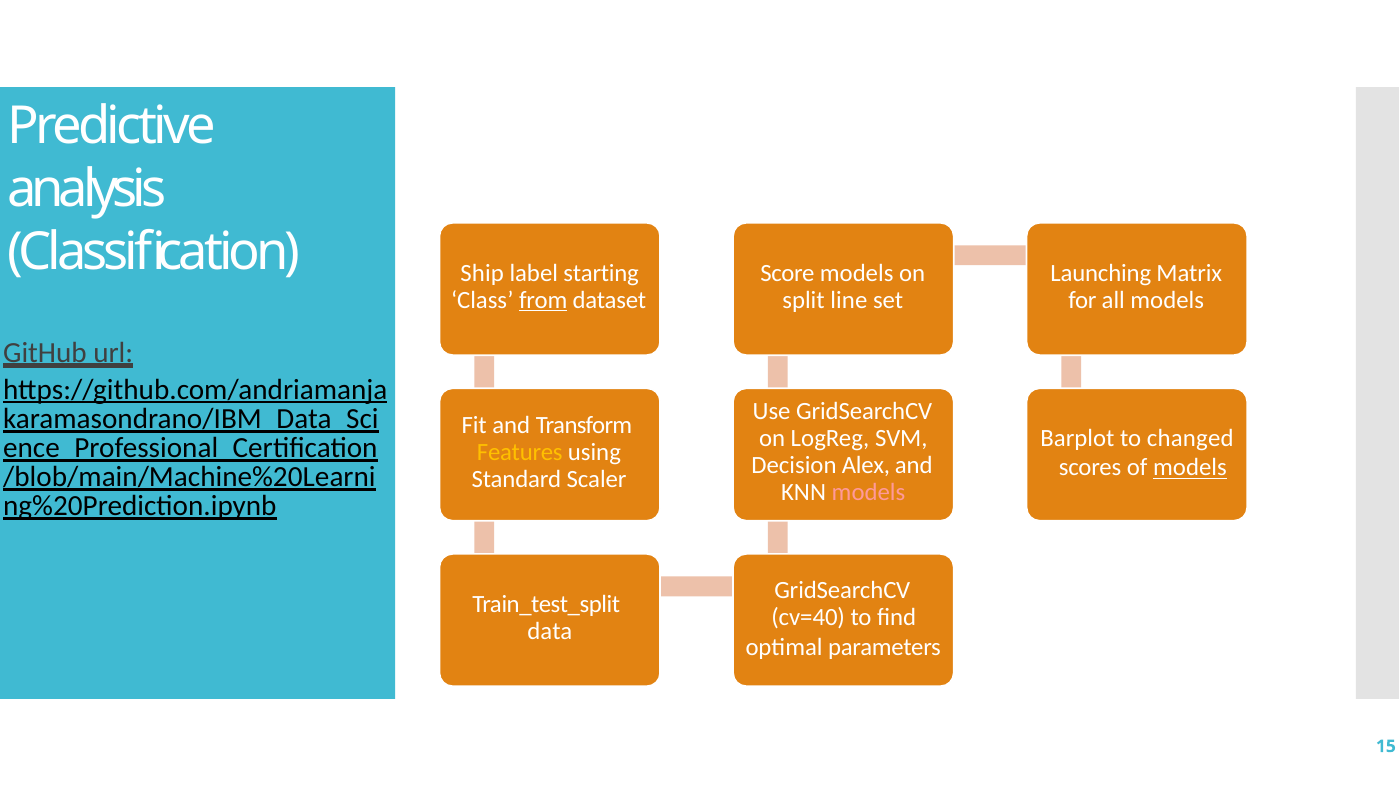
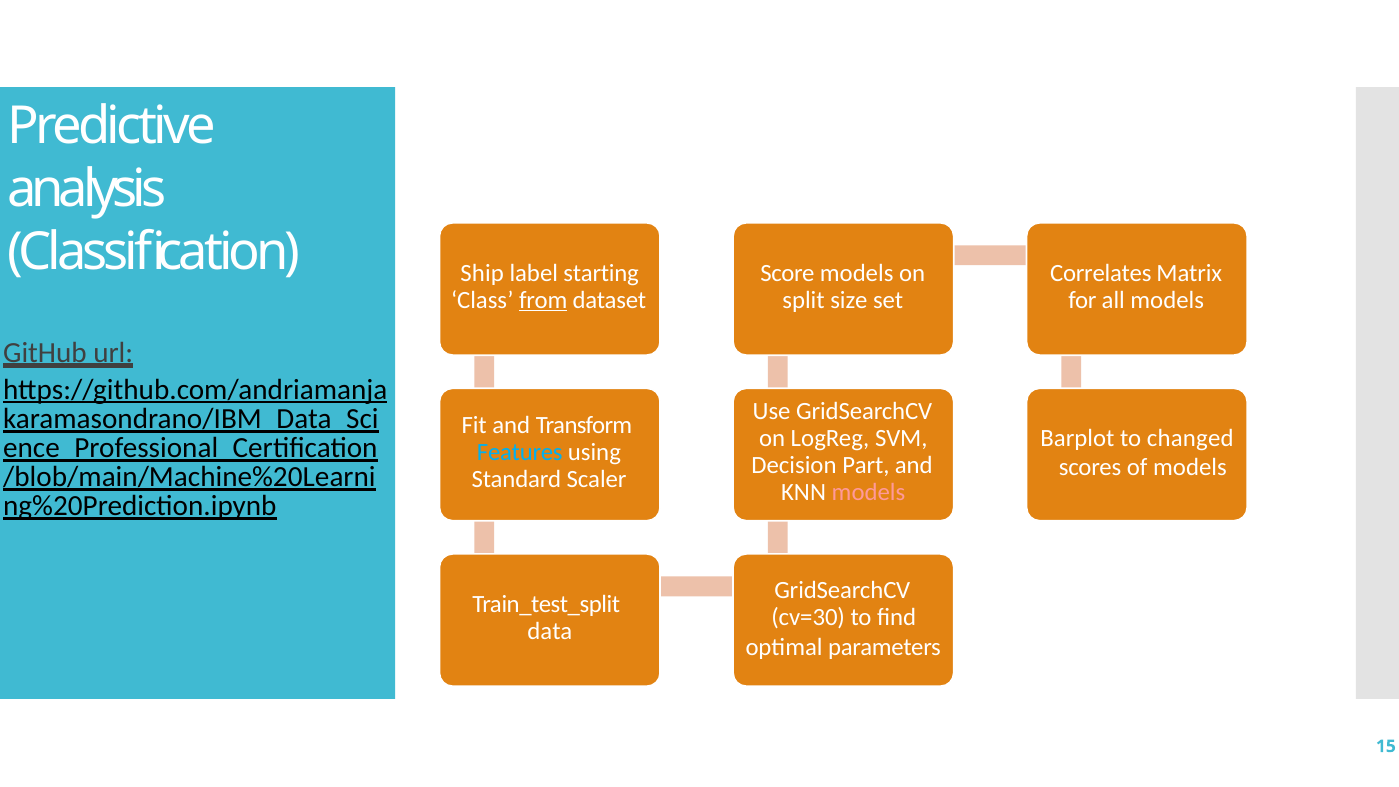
Launching: Launching -> Correlates
line: line -> size
Features colour: yellow -> light blue
Alex: Alex -> Part
models at (1190, 468) underline: present -> none
cv=40: cv=40 -> cv=30
